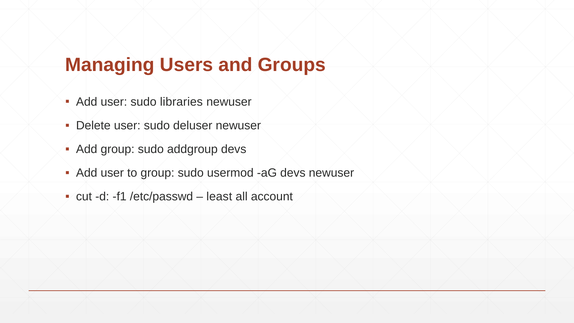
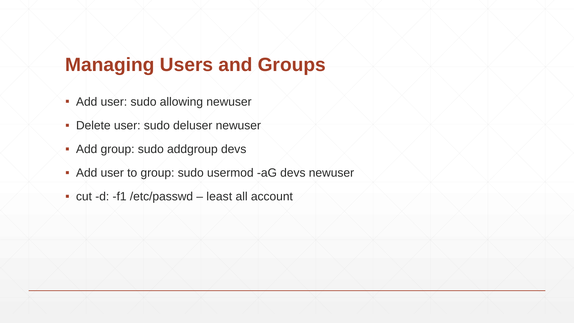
libraries: libraries -> allowing
